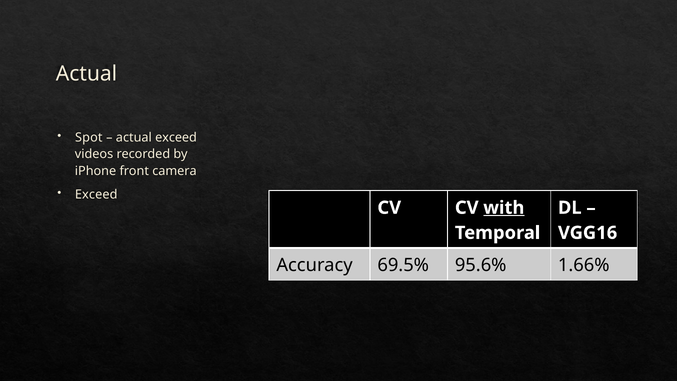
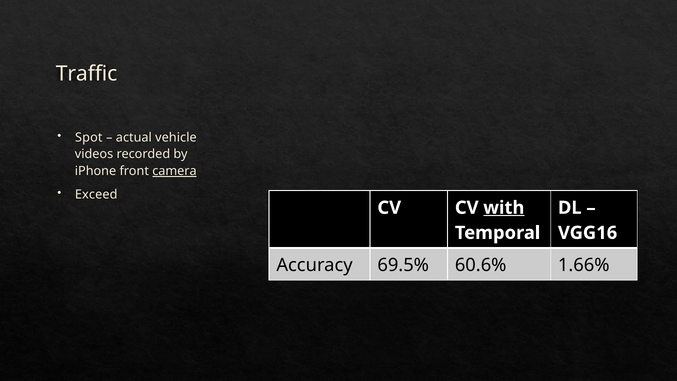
Actual at (86, 74): Actual -> Traffic
actual exceed: exceed -> vehicle
camera underline: none -> present
95.6%: 95.6% -> 60.6%
